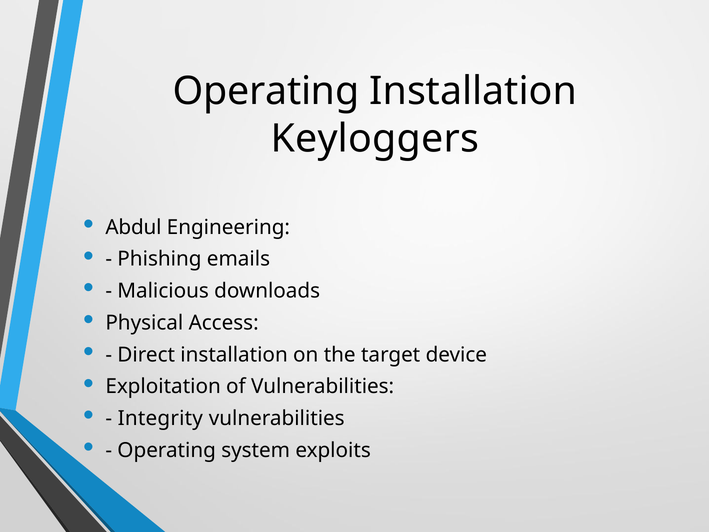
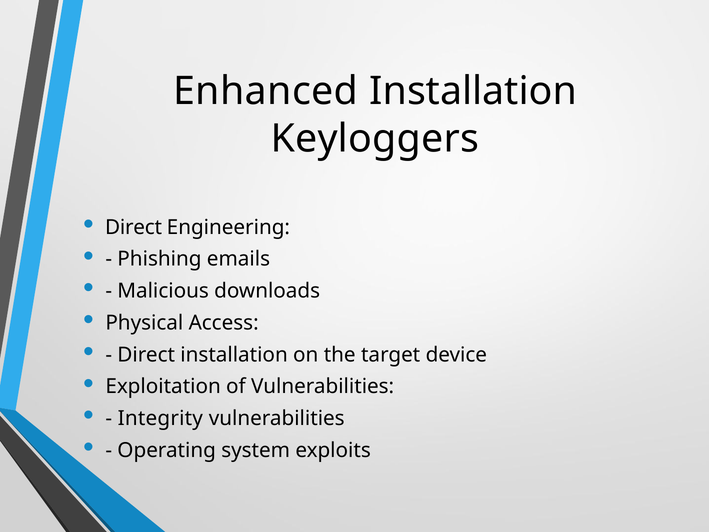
Operating at (266, 91): Operating -> Enhanced
Abdul at (133, 227): Abdul -> Direct
